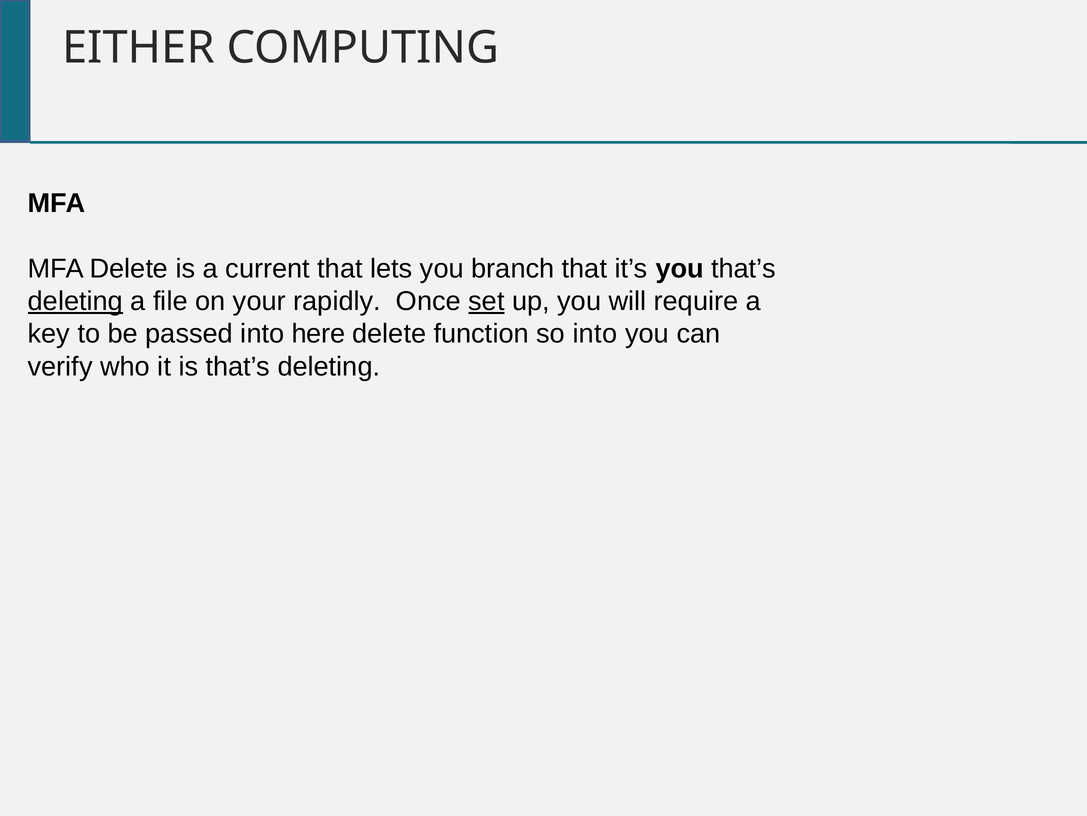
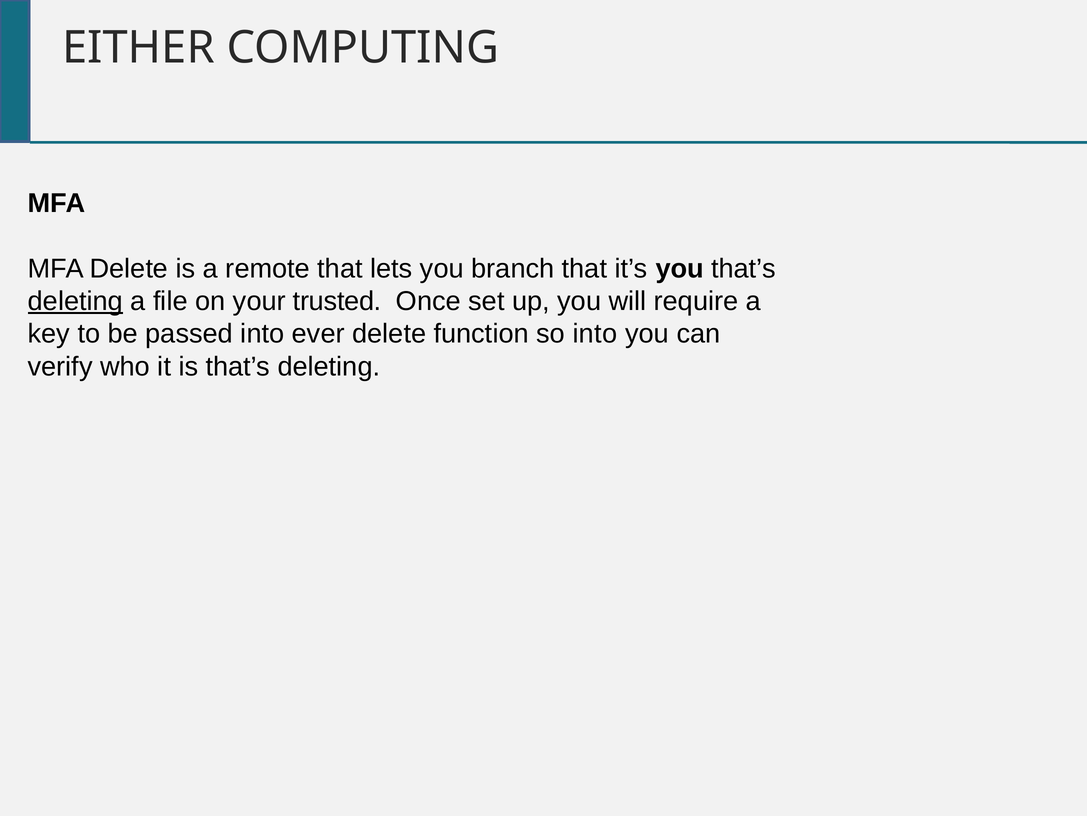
current: current -> remote
rapidly: rapidly -> trusted
set underline: present -> none
here: here -> ever
